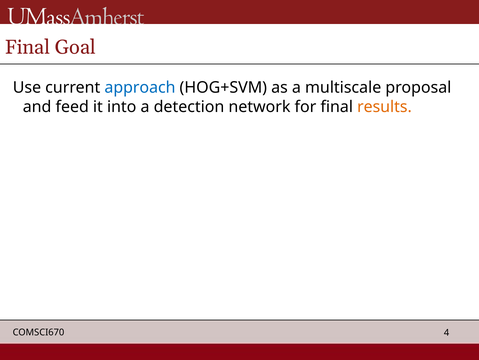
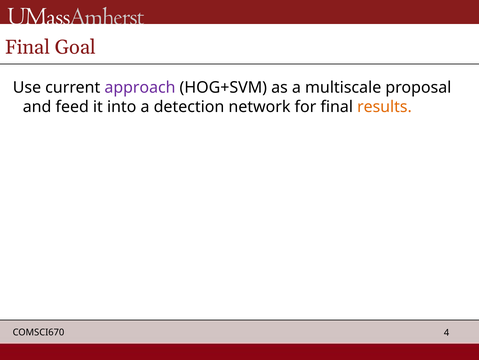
approach colour: blue -> purple
